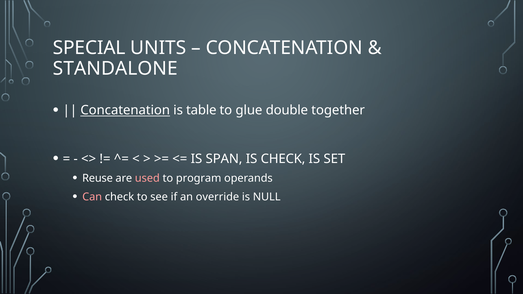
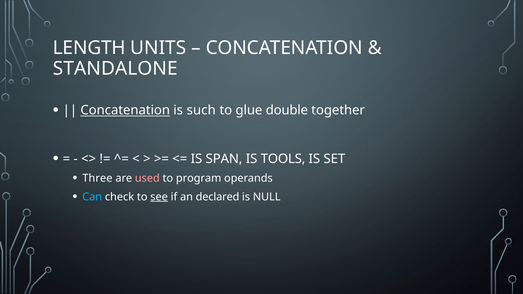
SPECIAL: SPECIAL -> LENGTH
table: table -> such
IS CHECK: CHECK -> TOOLS
Reuse: Reuse -> Three
Can colour: pink -> light blue
see underline: none -> present
override: override -> declared
